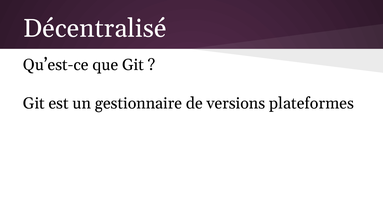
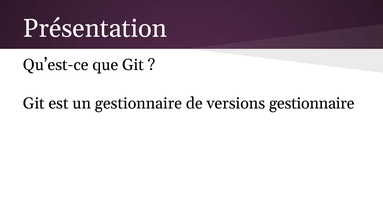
Décentralisé: Décentralisé -> Présentation
versions plateformes: plateformes -> gestionnaire
